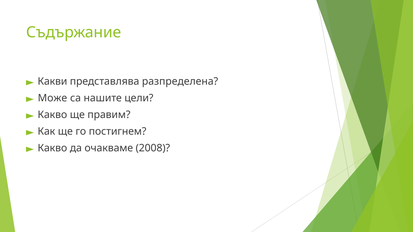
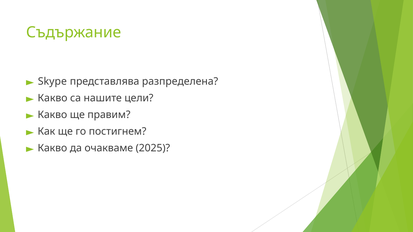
Какви: Какви -> Skype
Може at (53, 98): Може -> Какво
2008: 2008 -> 2025
